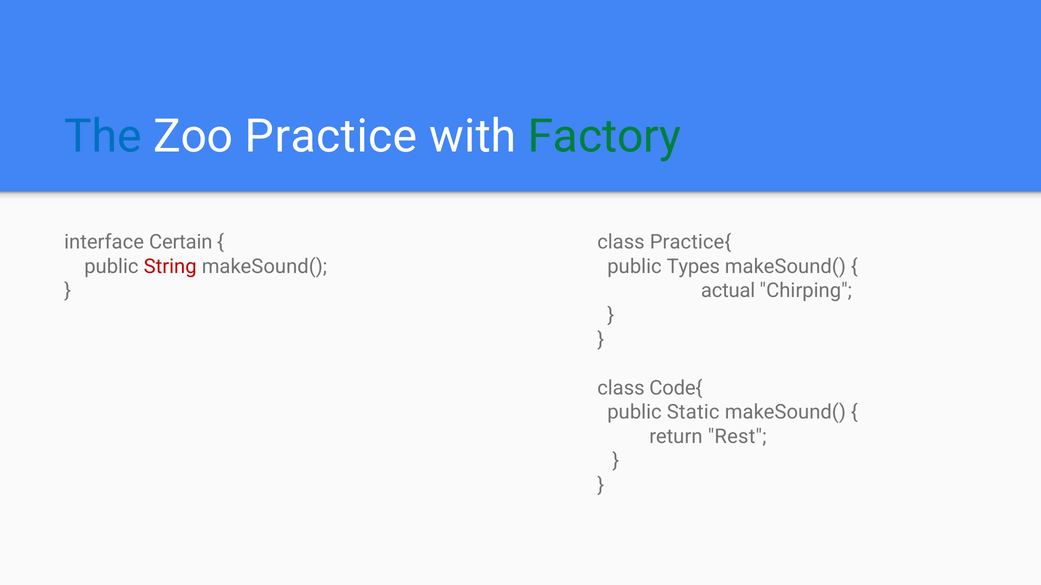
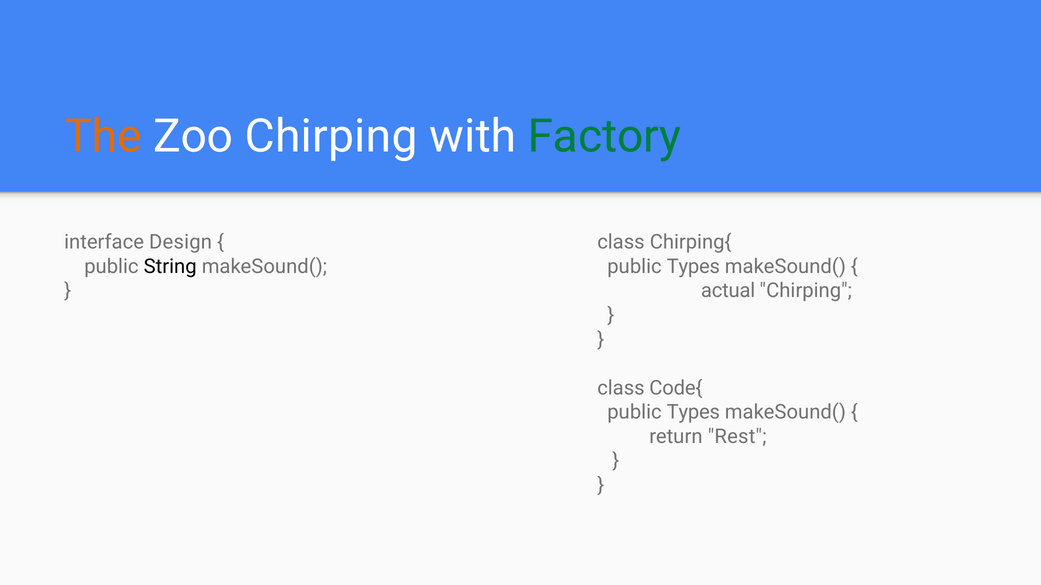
The colour: blue -> orange
Zoo Practice: Practice -> Chirping
Certain: Certain -> Design
Practice{: Practice{ -> Chirping{
String colour: red -> black
Static at (693, 413): Static -> Types
